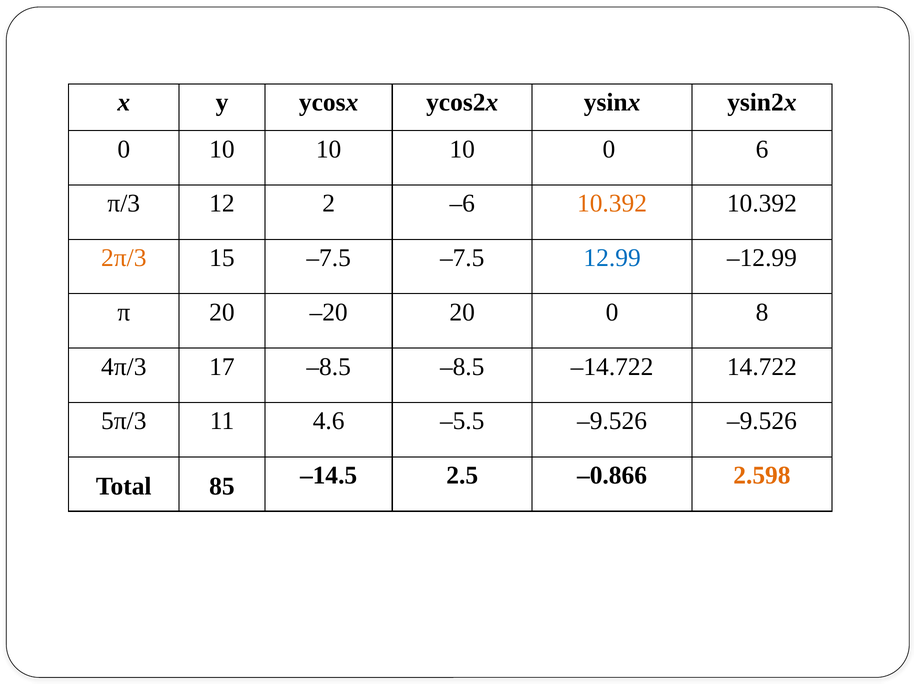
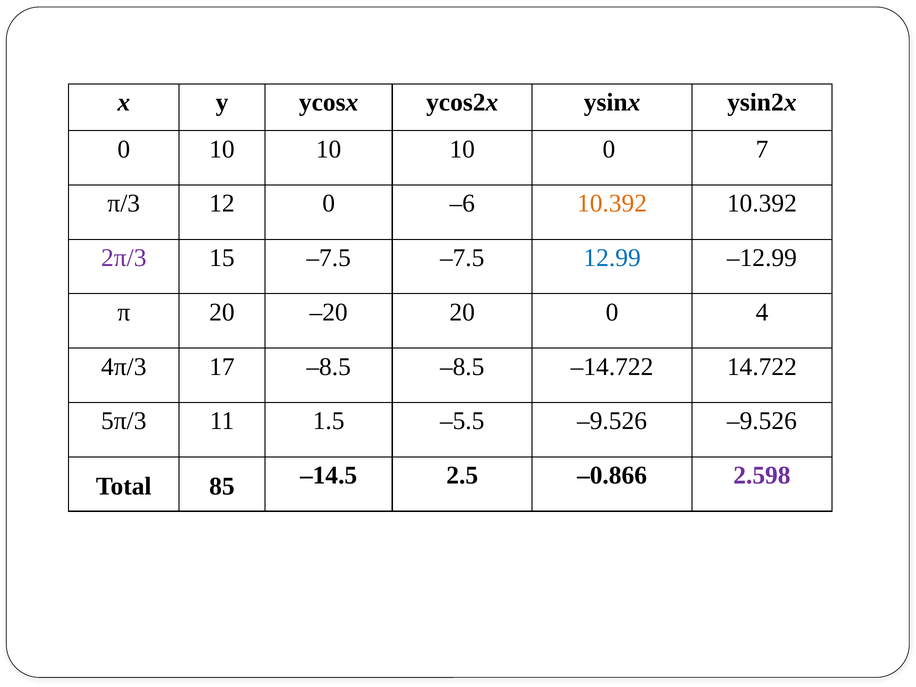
6: 6 -> 7
12 2: 2 -> 0
2π/3 colour: orange -> purple
8: 8 -> 4
4.6: 4.6 -> 1.5
2.598 colour: orange -> purple
